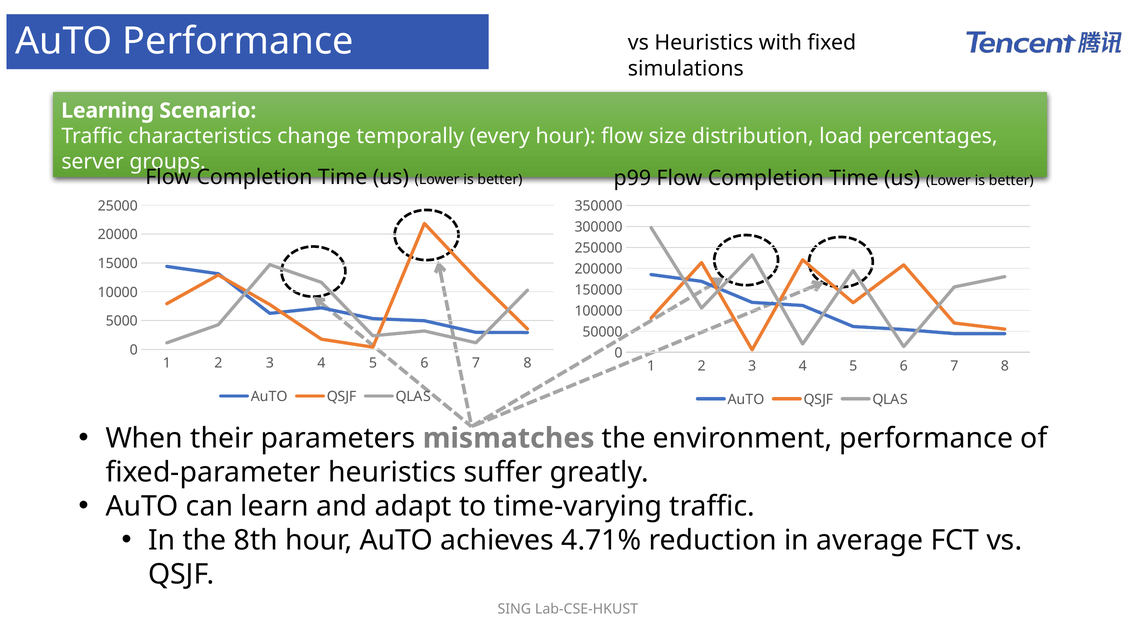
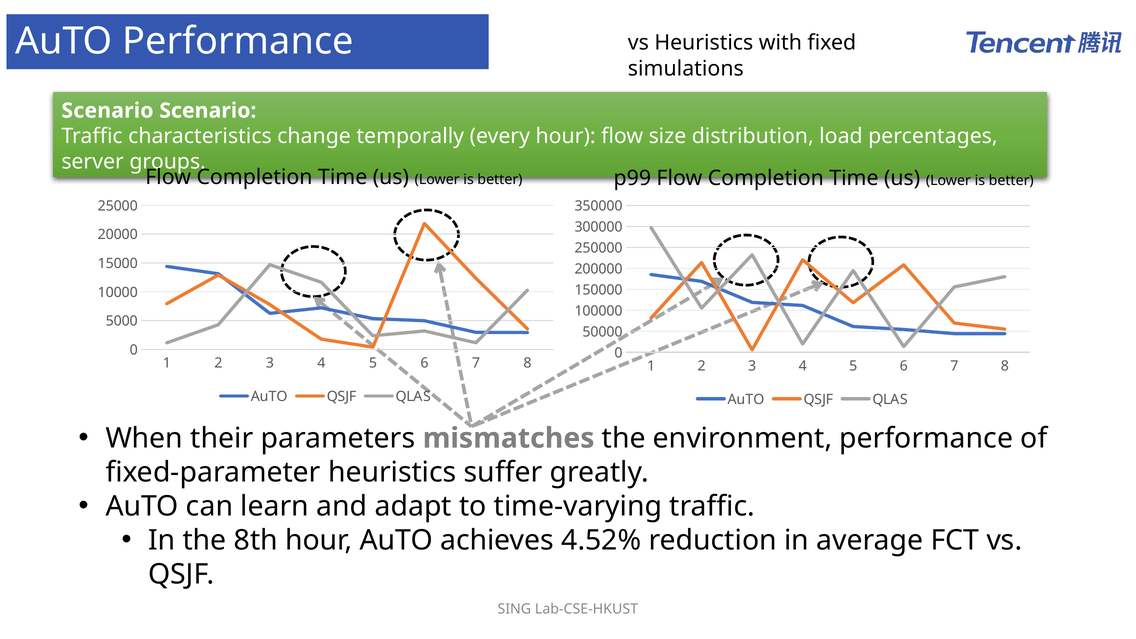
Learning at (108, 111): Learning -> Scenario
4.71%: 4.71% -> 4.52%
